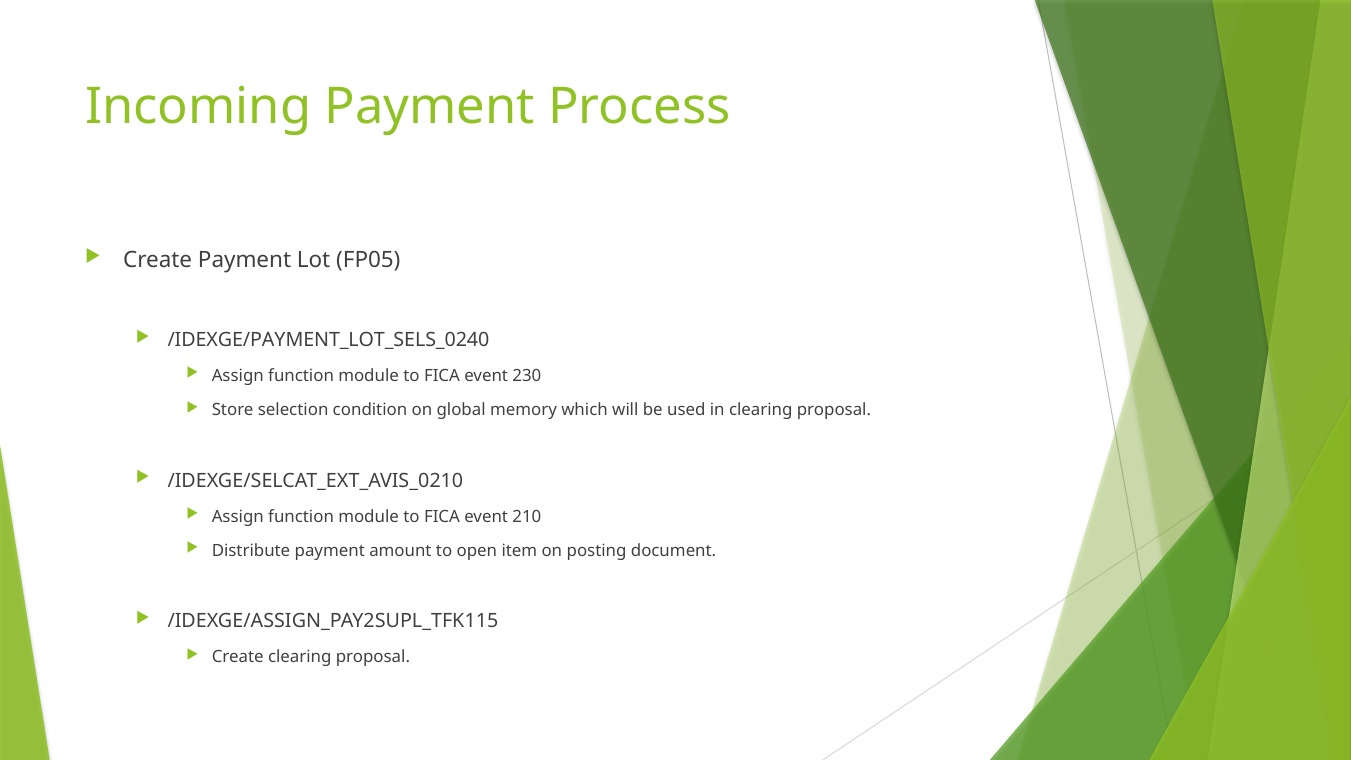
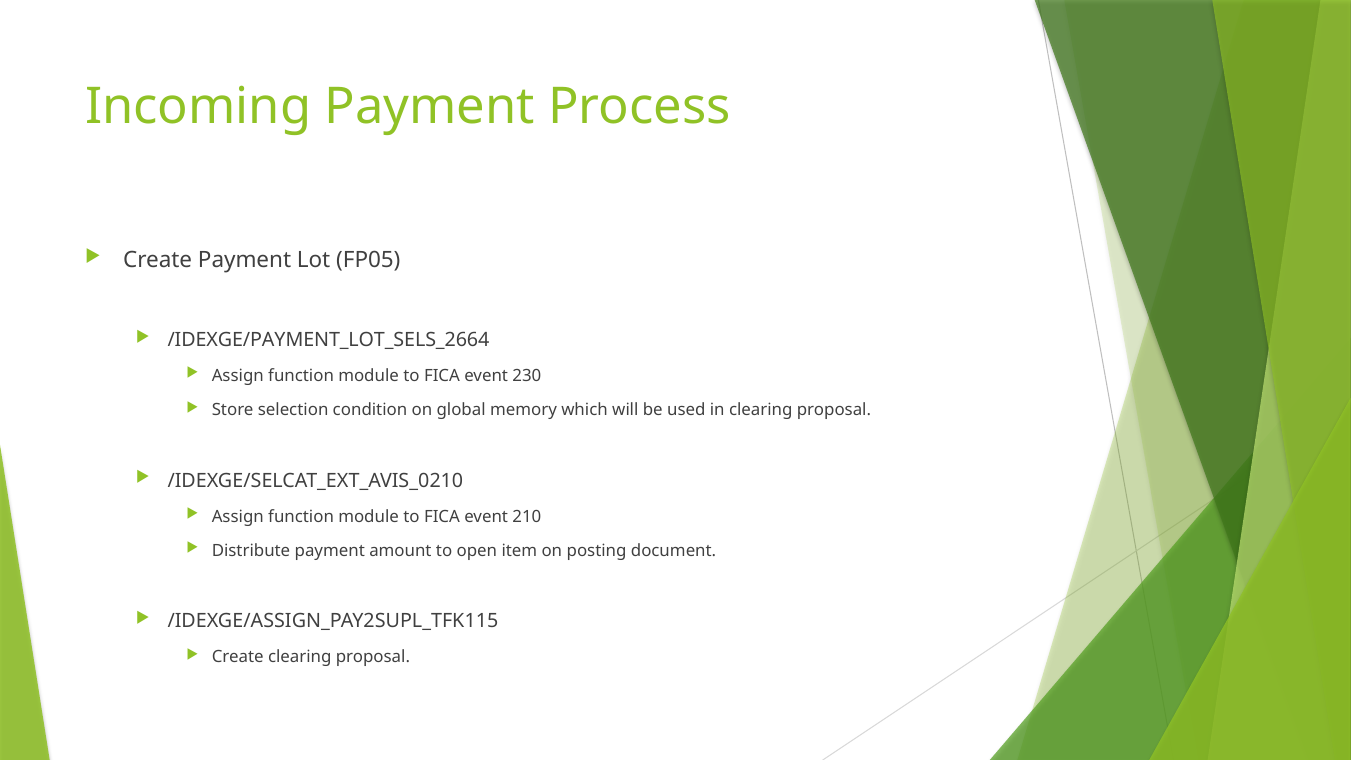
/IDEXGE/PAYMENT_LOT_SELS_0240: /IDEXGE/PAYMENT_LOT_SELS_0240 -> /IDEXGE/PAYMENT_LOT_SELS_2664
